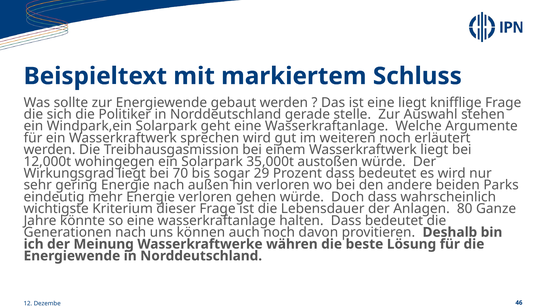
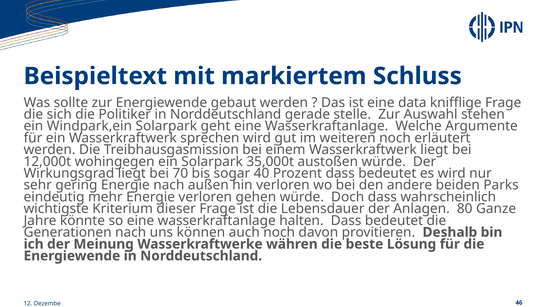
eine liegt: liegt -> data
29: 29 -> 40
